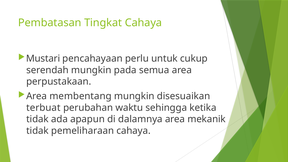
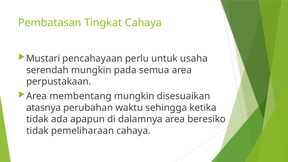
cukup: cukup -> usaha
terbuat: terbuat -> atasnya
mekanik: mekanik -> beresiko
